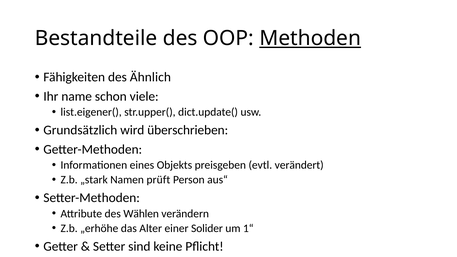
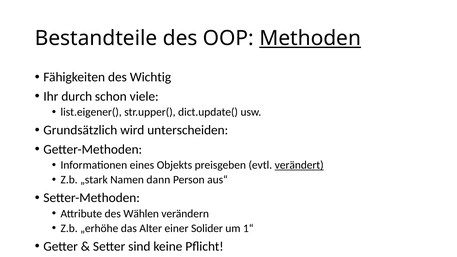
Ähnlich: Ähnlich -> Wichtig
name: name -> durch
überschrieben: überschrieben -> unterscheiden
verändert underline: none -> present
prüft: prüft -> dann
